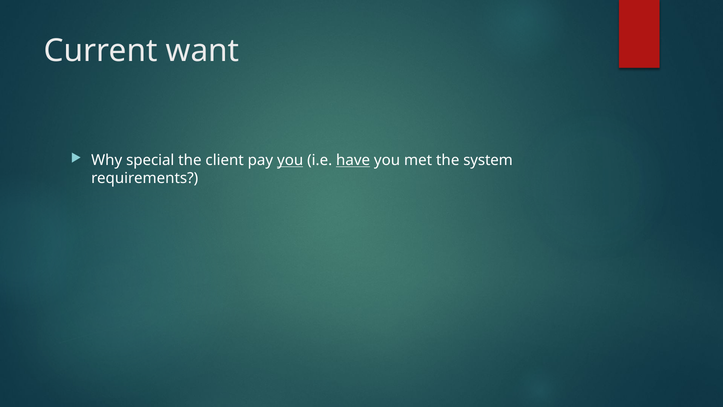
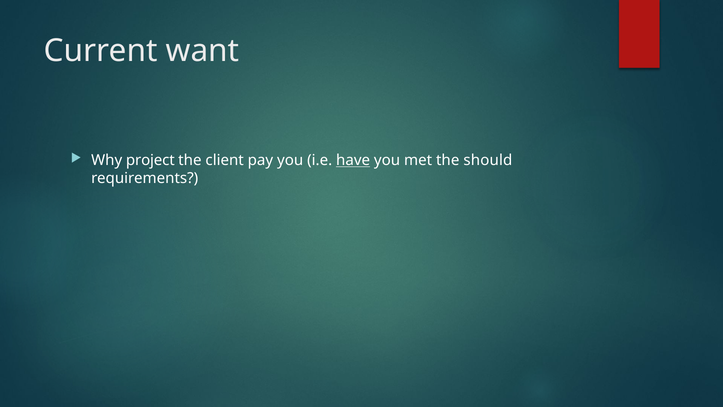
special: special -> project
you at (290, 160) underline: present -> none
system: system -> should
